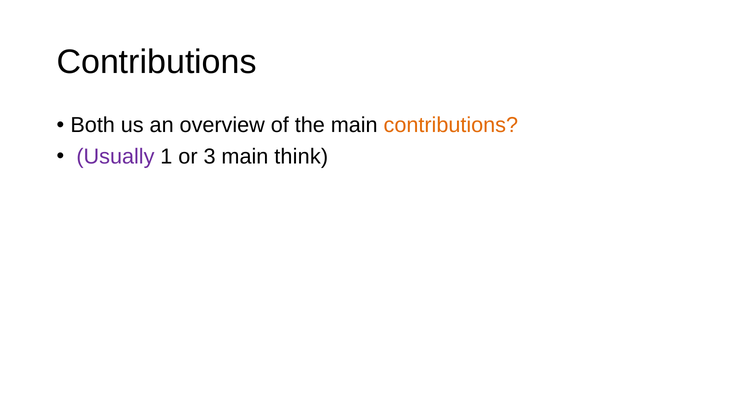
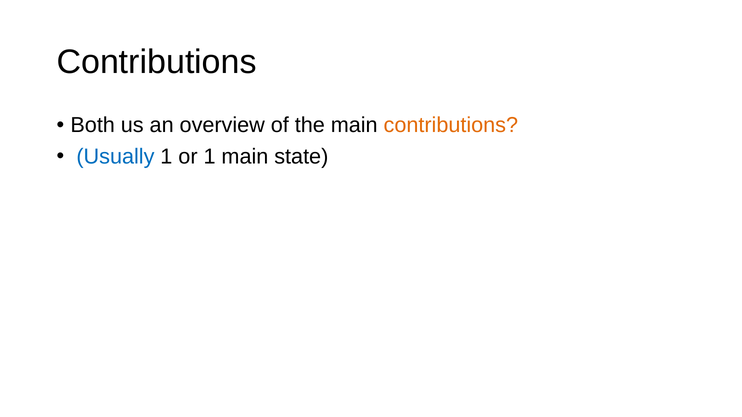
Usually colour: purple -> blue
or 3: 3 -> 1
think: think -> state
